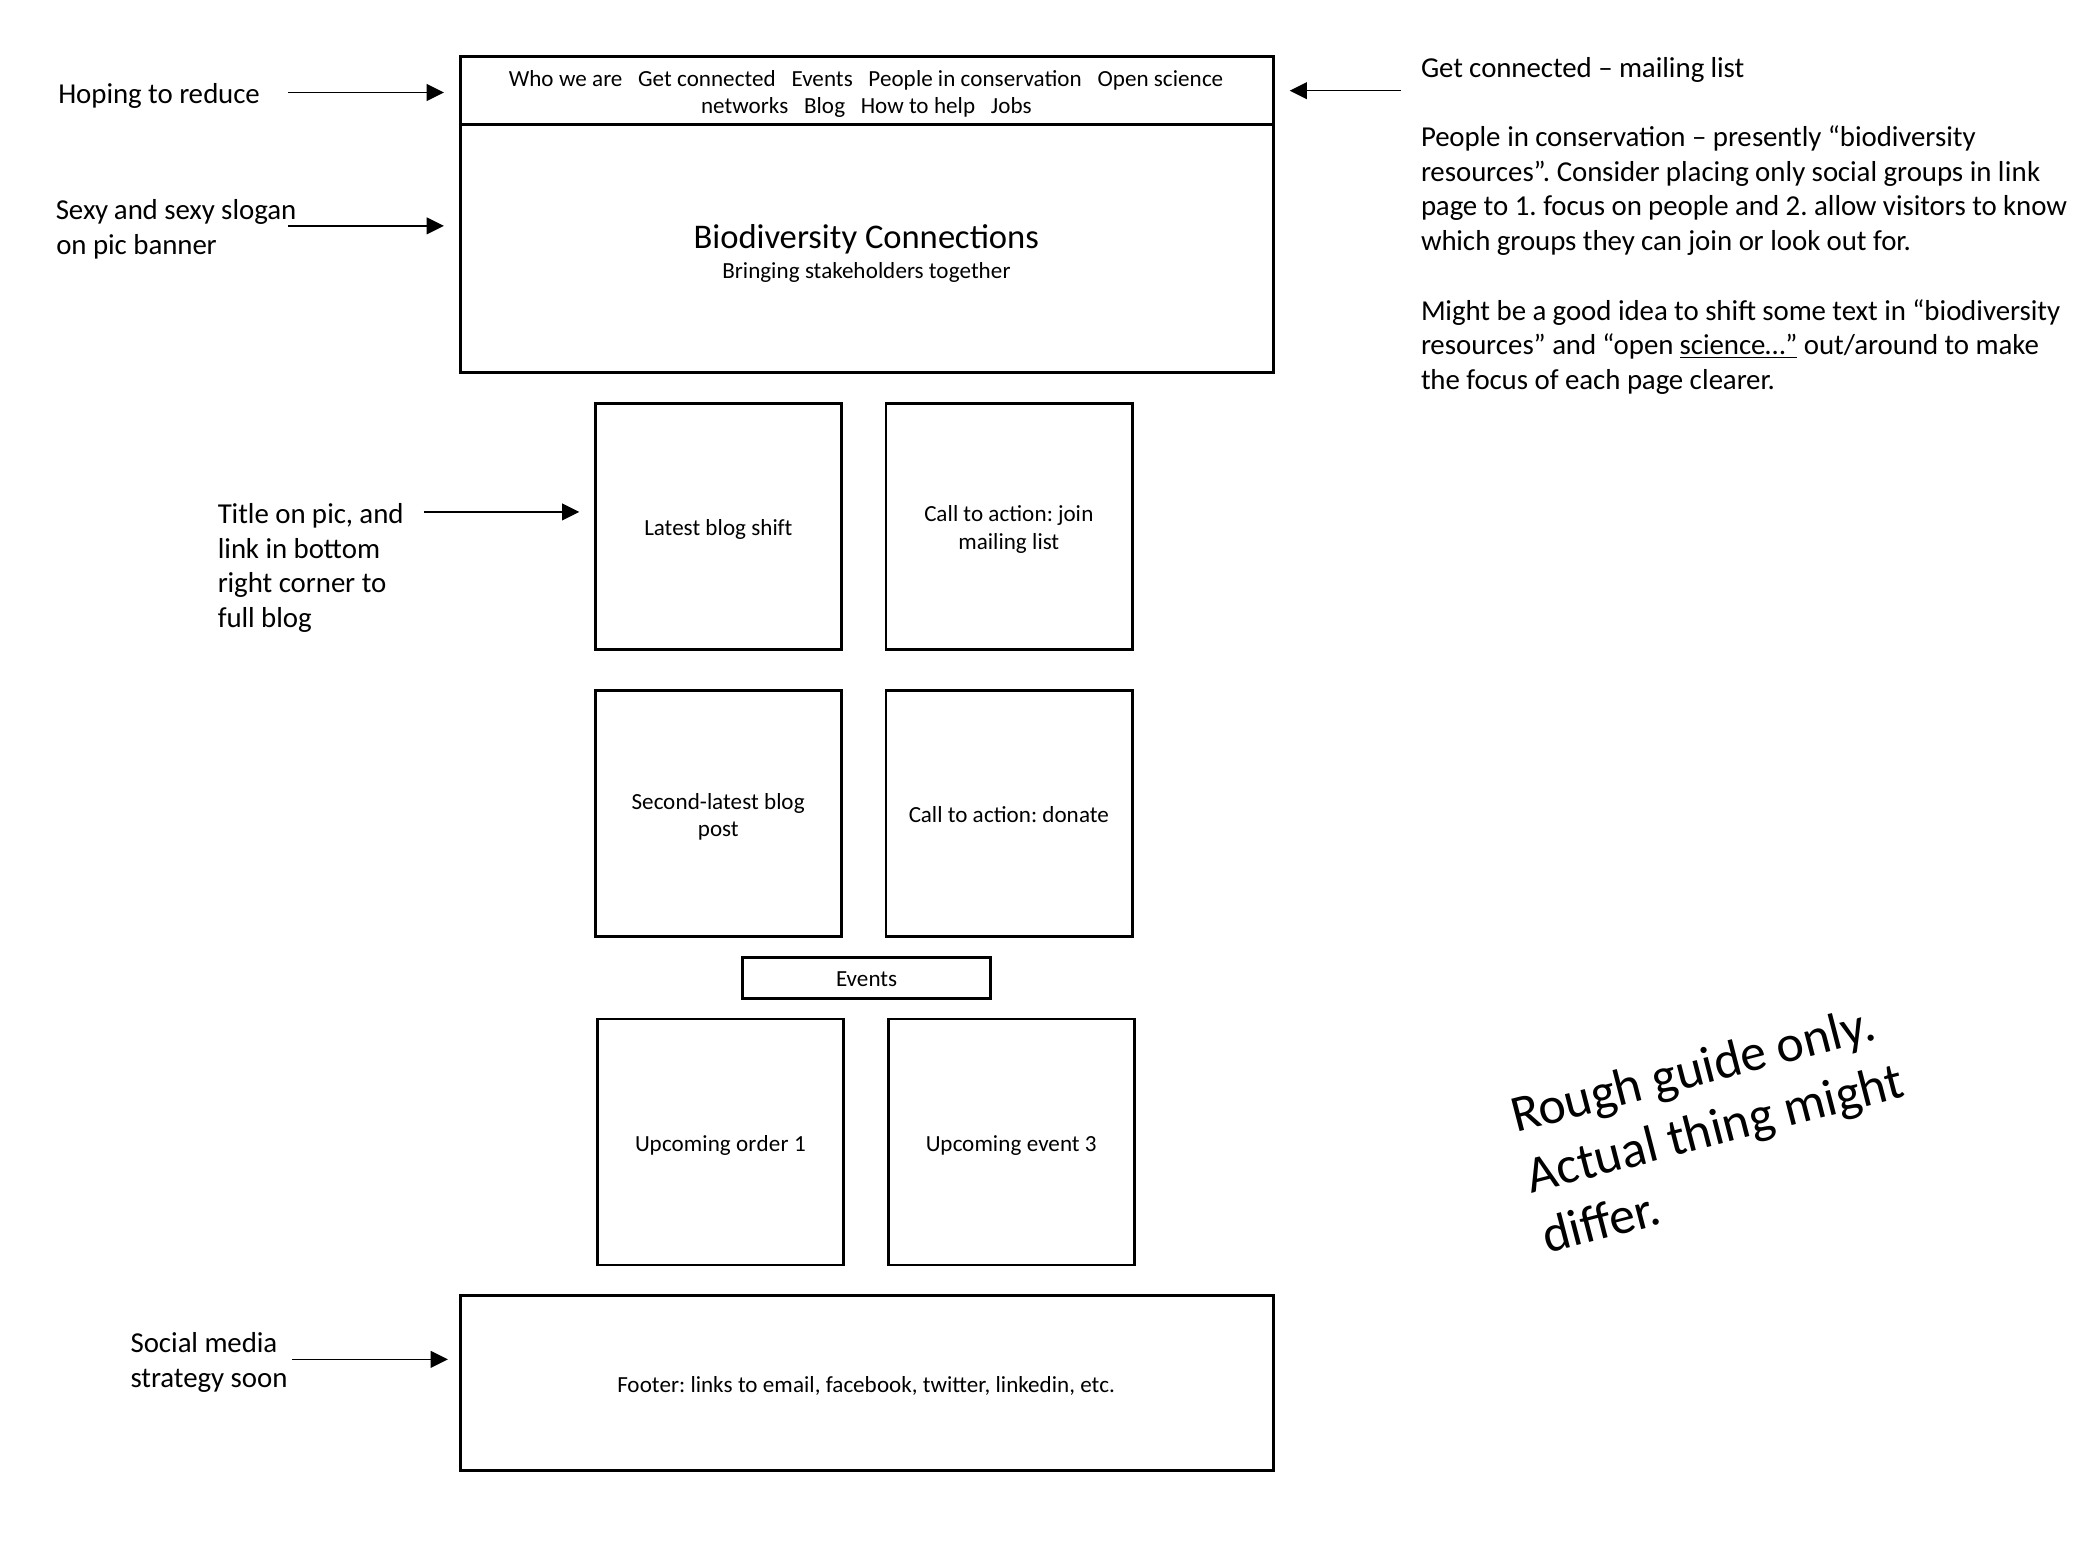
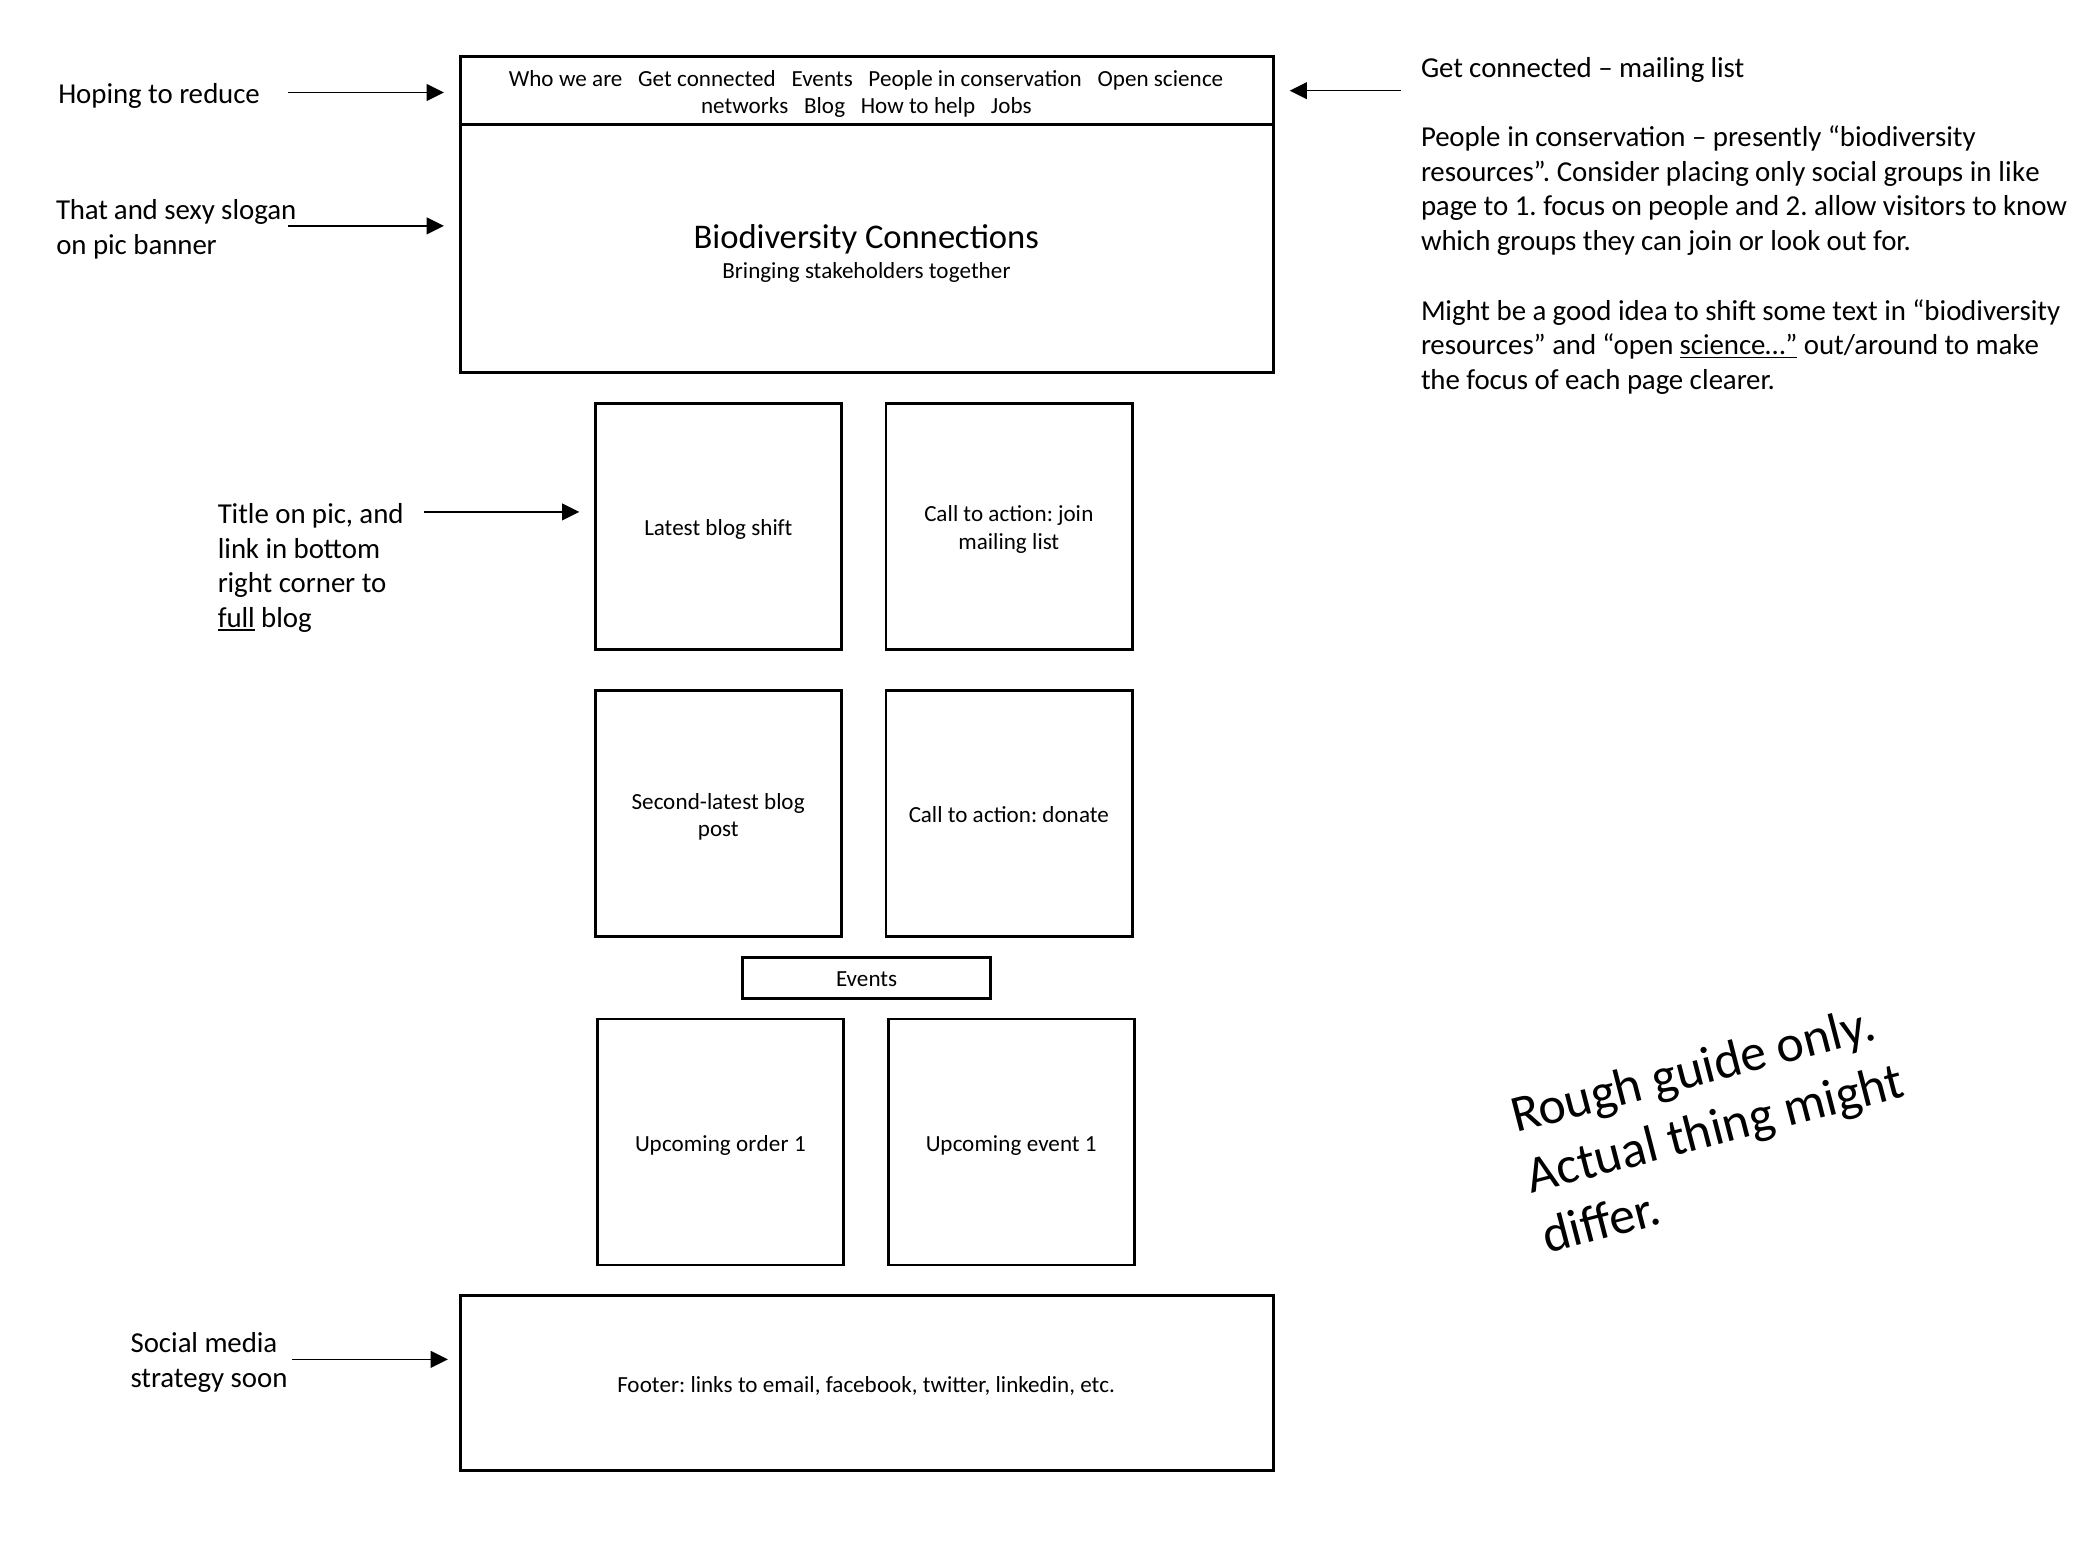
in link: link -> like
Sexy at (82, 210): Sexy -> That
full underline: none -> present
event 3: 3 -> 1
